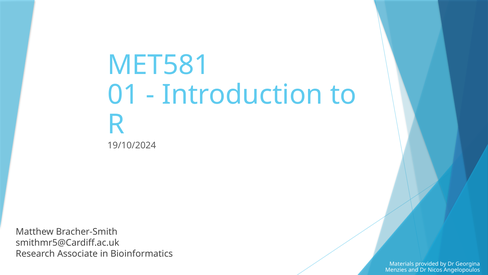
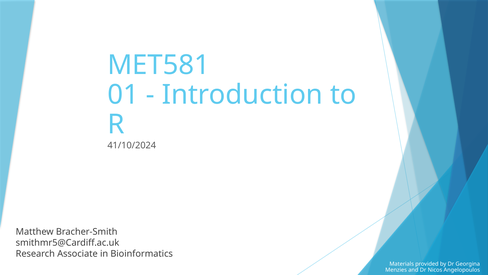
19/10/2024: 19/10/2024 -> 41/10/2024
